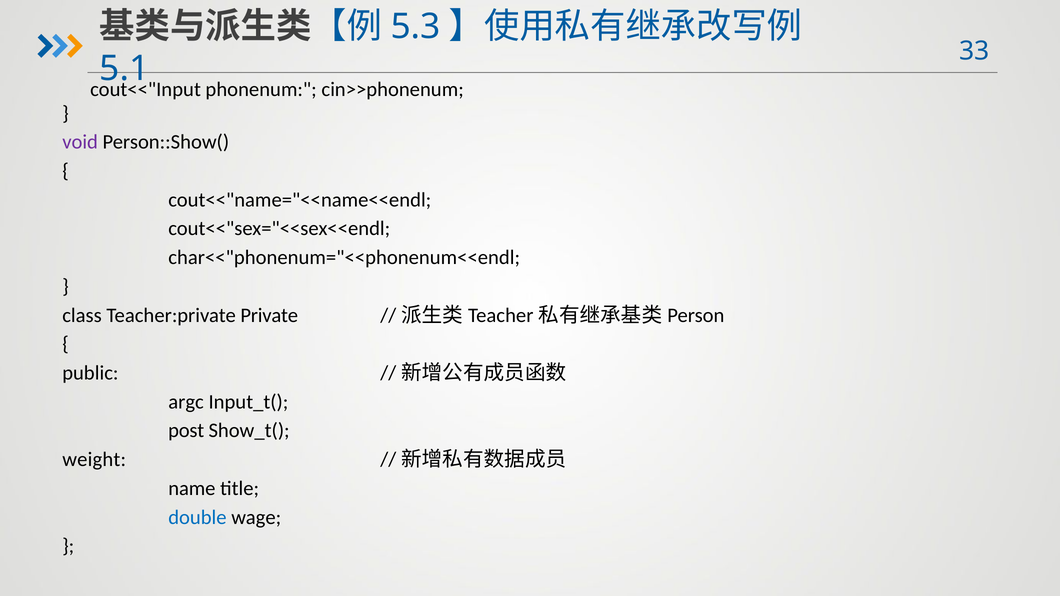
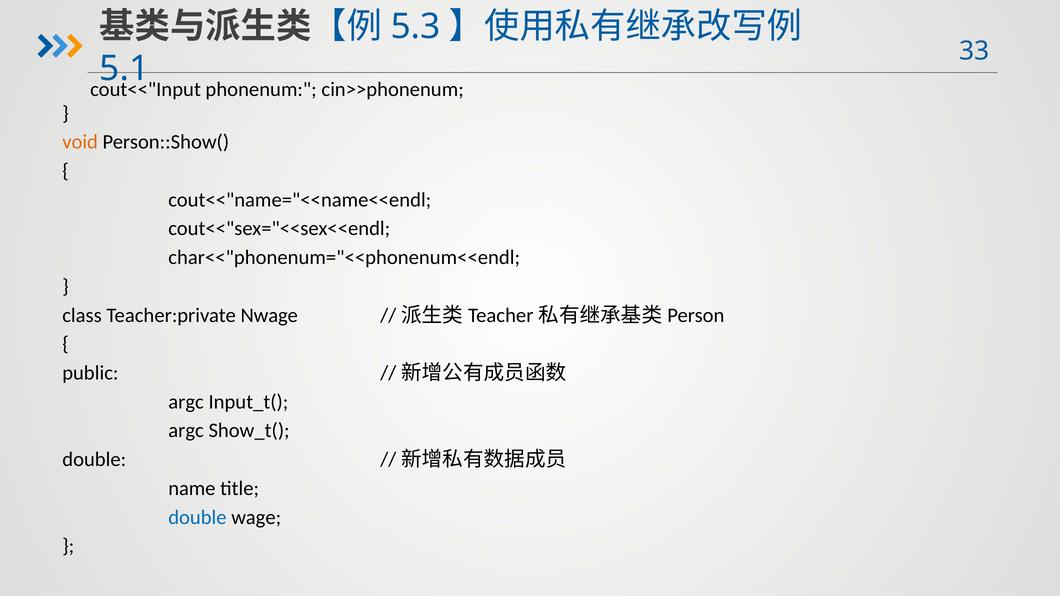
void colour: purple -> orange
Private: Private -> Nwage
post at (186, 431): post -> argc
weight at (94, 460): weight -> double
